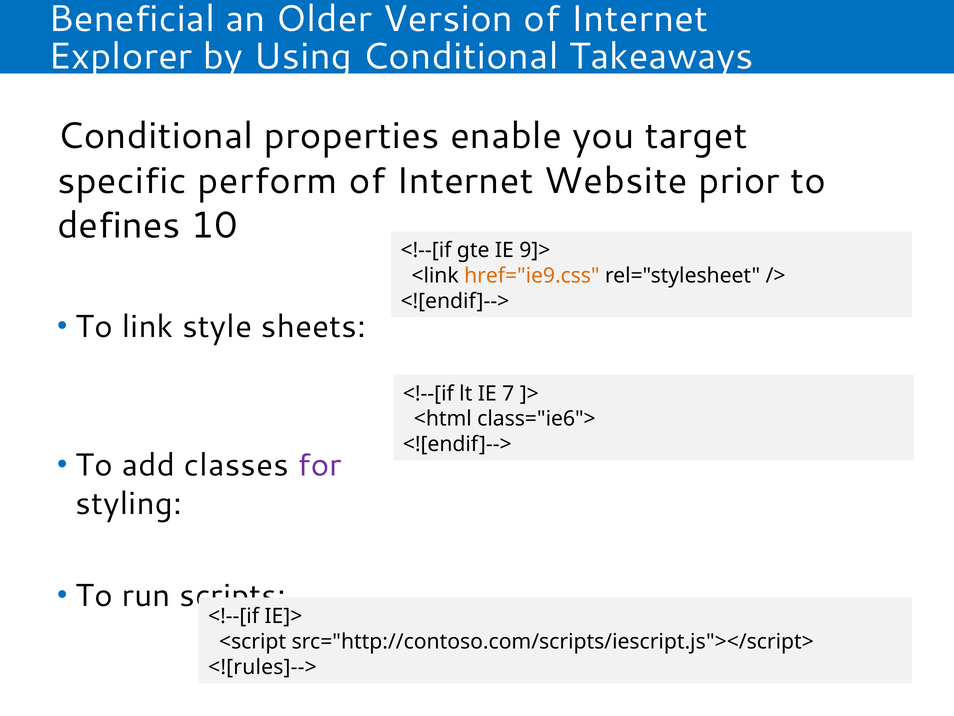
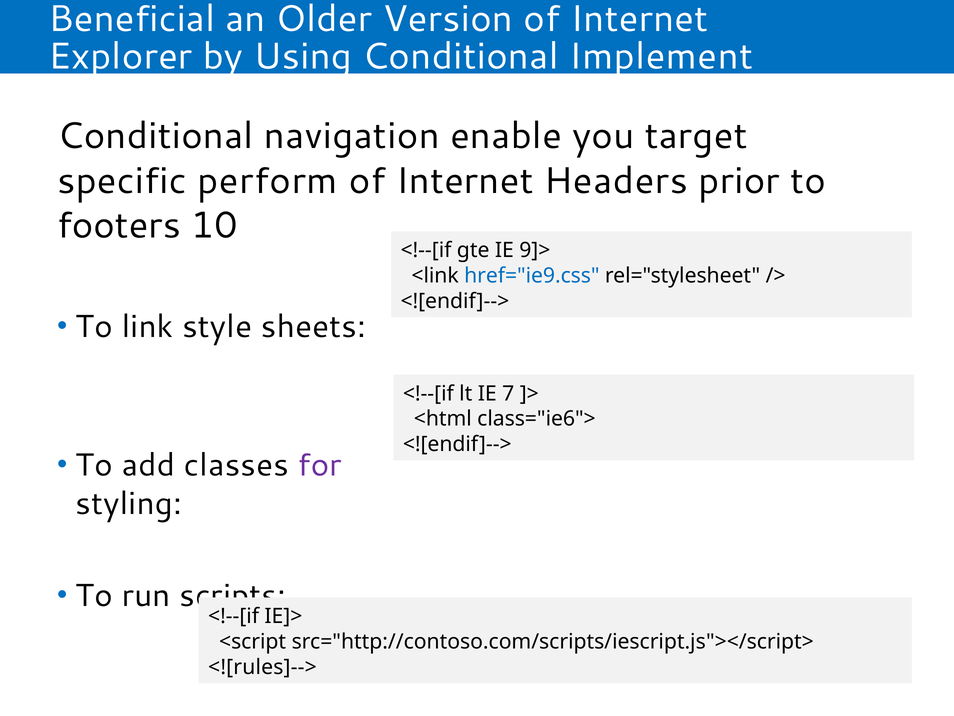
Takeaways: Takeaways -> Implement
properties: properties -> navigation
Website: Website -> Headers
defines: defines -> footers
href="ie9.css colour: orange -> blue
